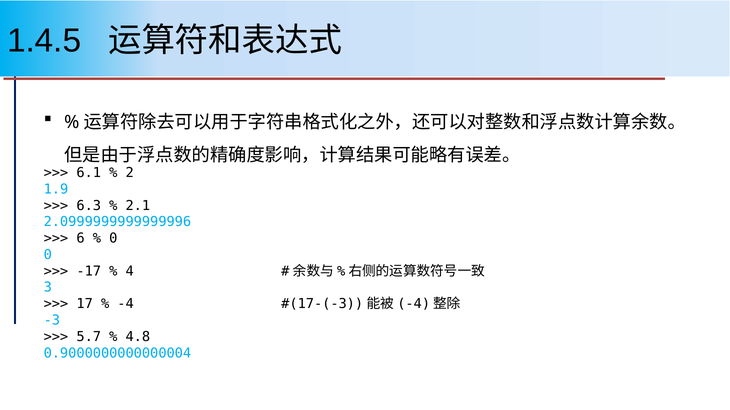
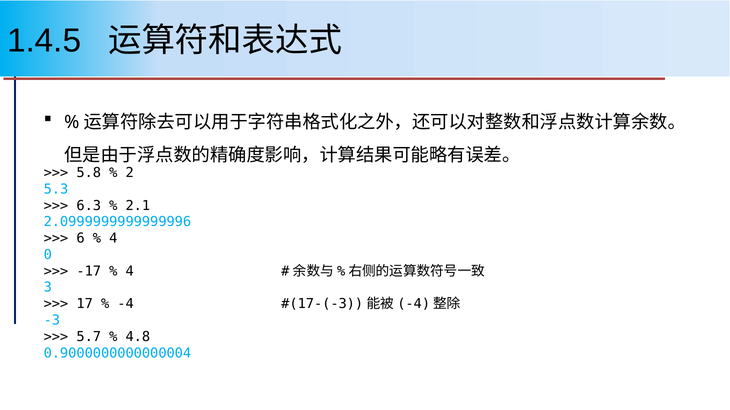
6.1: 6.1 -> 5.8
1.9: 1.9 -> 5.3
0 at (113, 239): 0 -> 4
